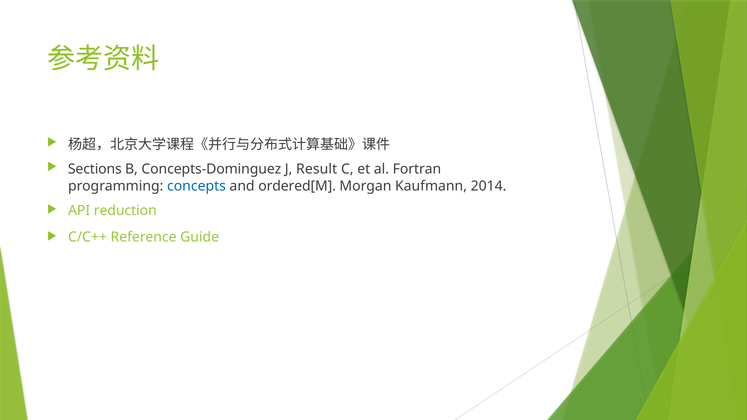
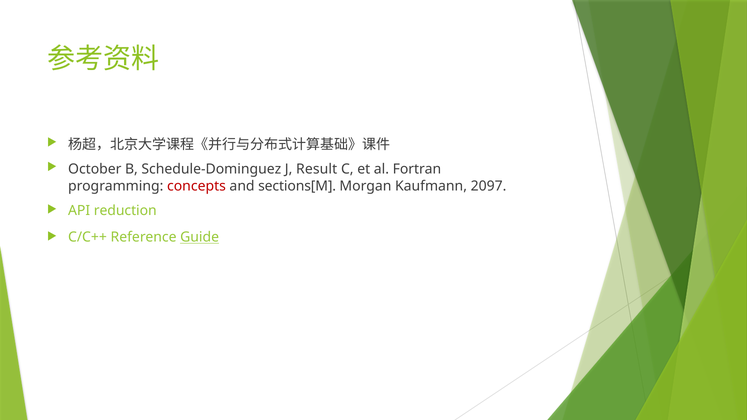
Sections: Sections -> October
Concepts-Dominguez: Concepts-Dominguez -> Schedule-Dominguez
concepts colour: blue -> red
ordered[M: ordered[M -> sections[M
2014: 2014 -> 2097
Guide underline: none -> present
